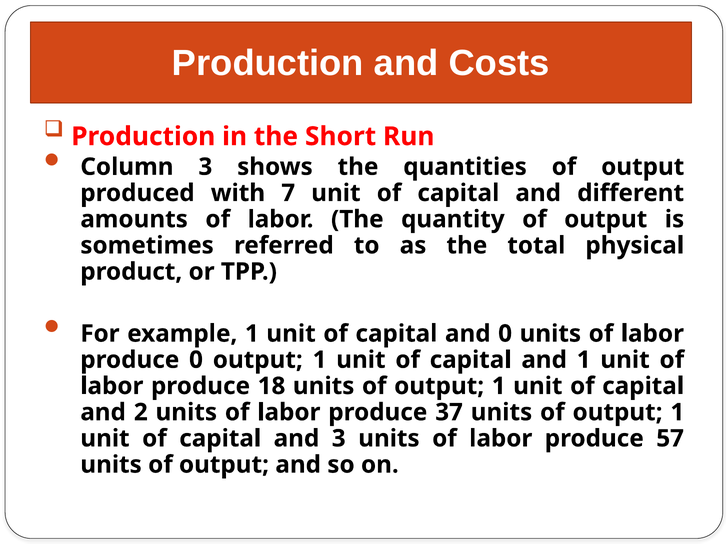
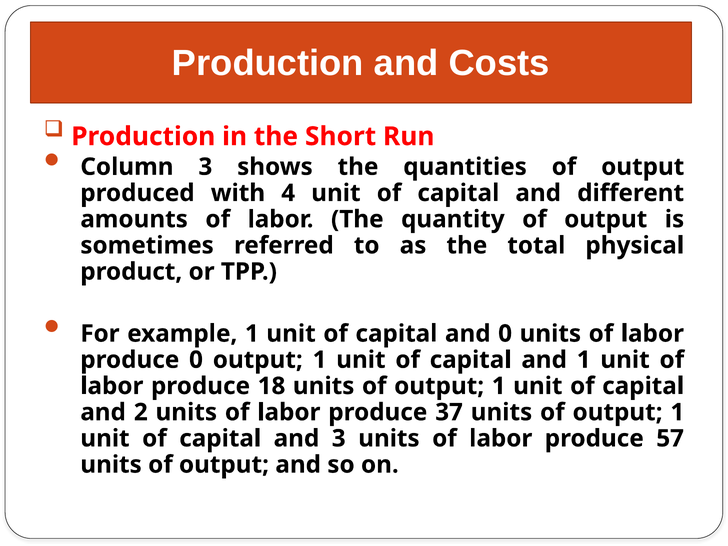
7: 7 -> 4
